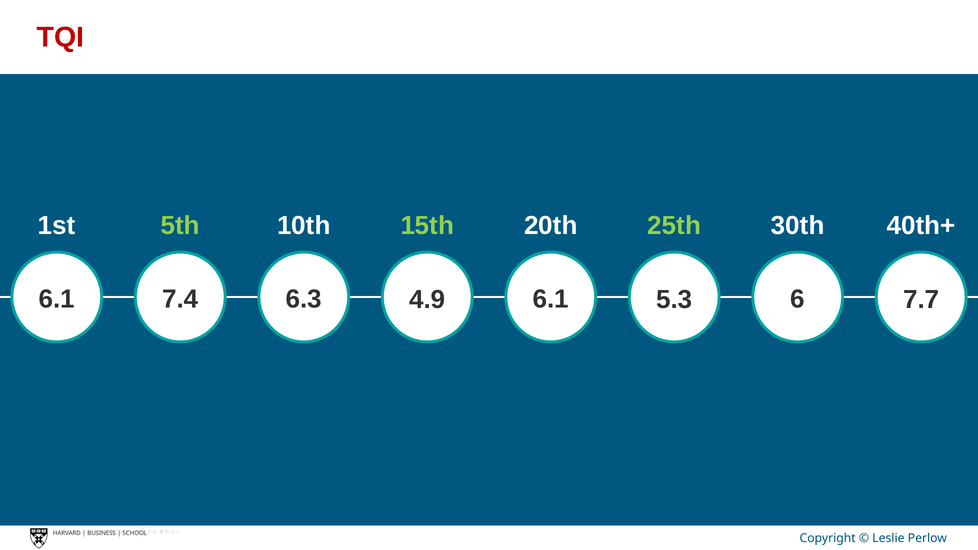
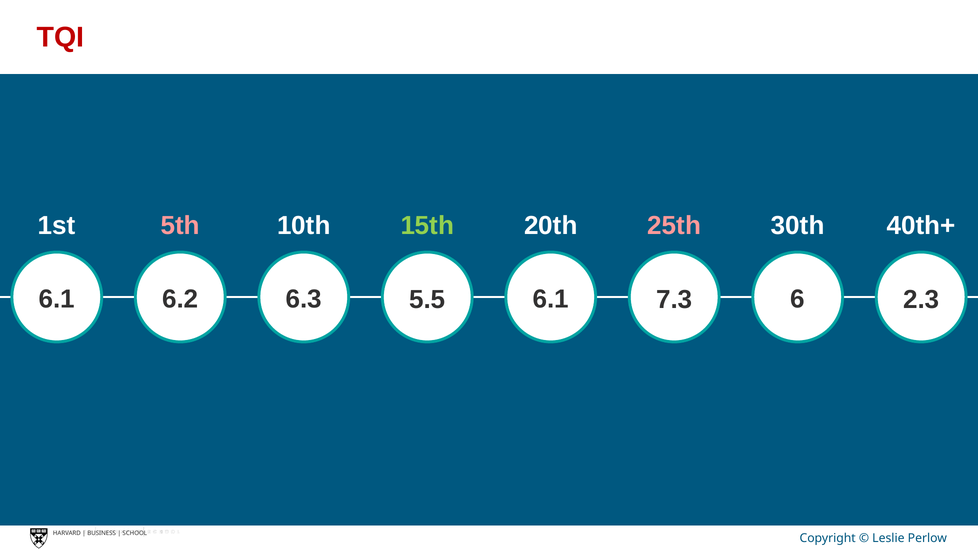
5th colour: light green -> pink
25th colour: light green -> pink
7.4: 7.4 -> 6.2
4.9: 4.9 -> 5.5
5.3: 5.3 -> 7.3
7.7: 7.7 -> 2.3
